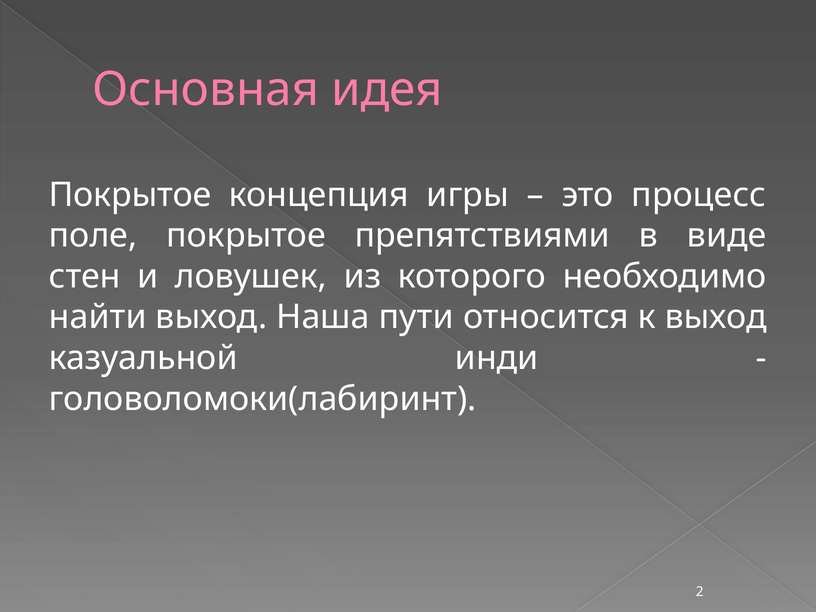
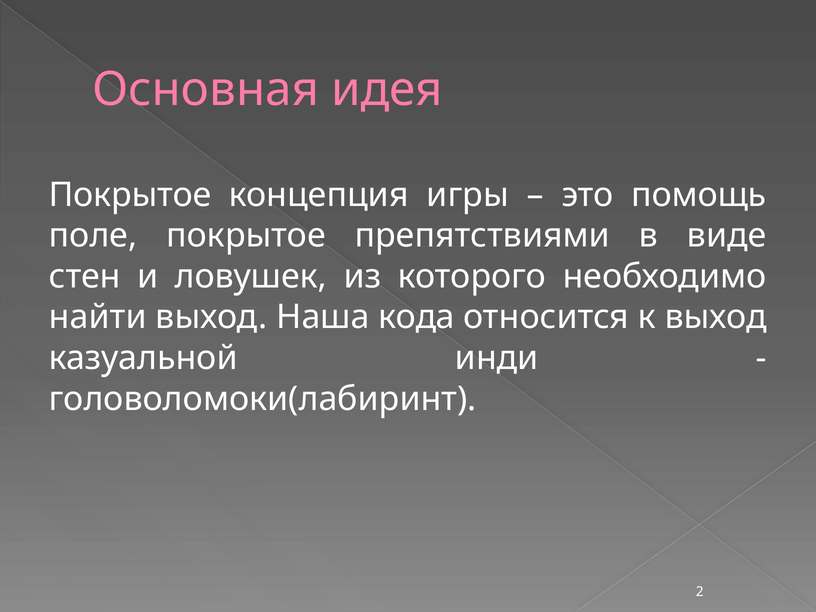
процесс: процесс -> помощь
пути: пути -> кода
